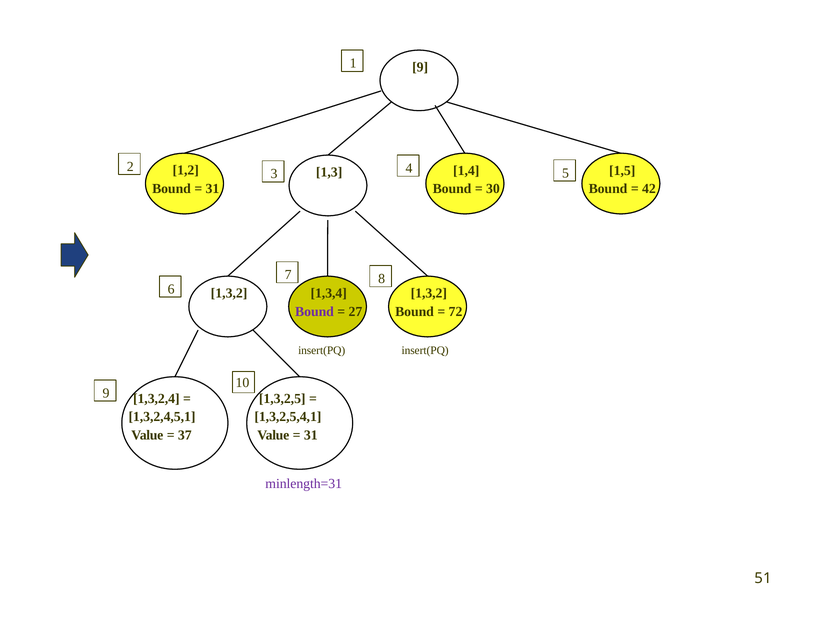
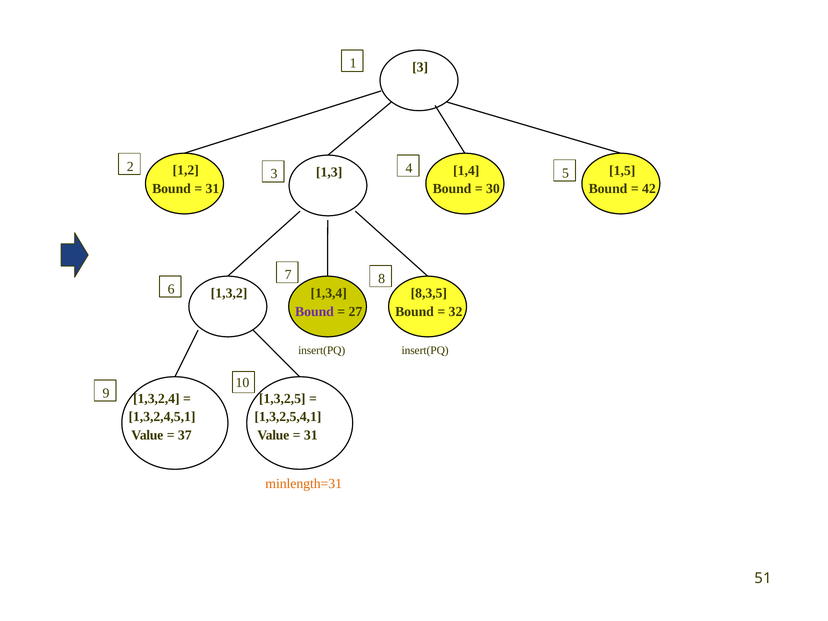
9 at (420, 67): 9 -> 3
1,3,2 1,3,2: 1,3,2 -> 8,3,5
72: 72 -> 32
minlength=31 colour: purple -> orange
